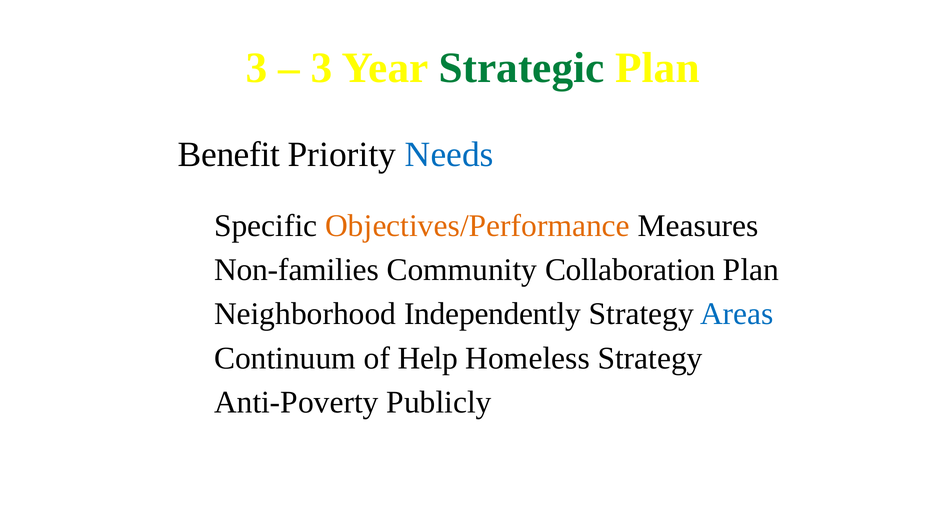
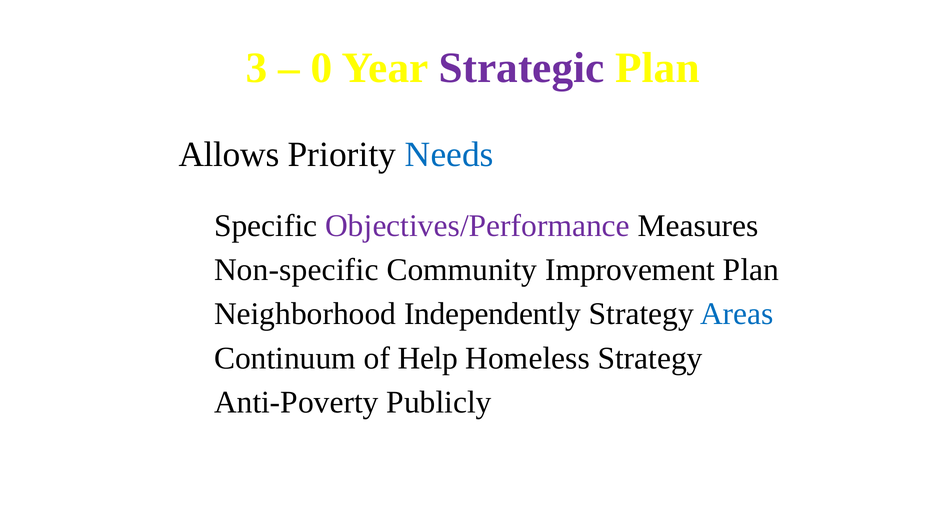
3 at (322, 68): 3 -> 0
Strategic colour: green -> purple
Benefit: Benefit -> Allows
Objectives/Performance colour: orange -> purple
Non-families: Non-families -> Non-specific
Collaboration: Collaboration -> Improvement
